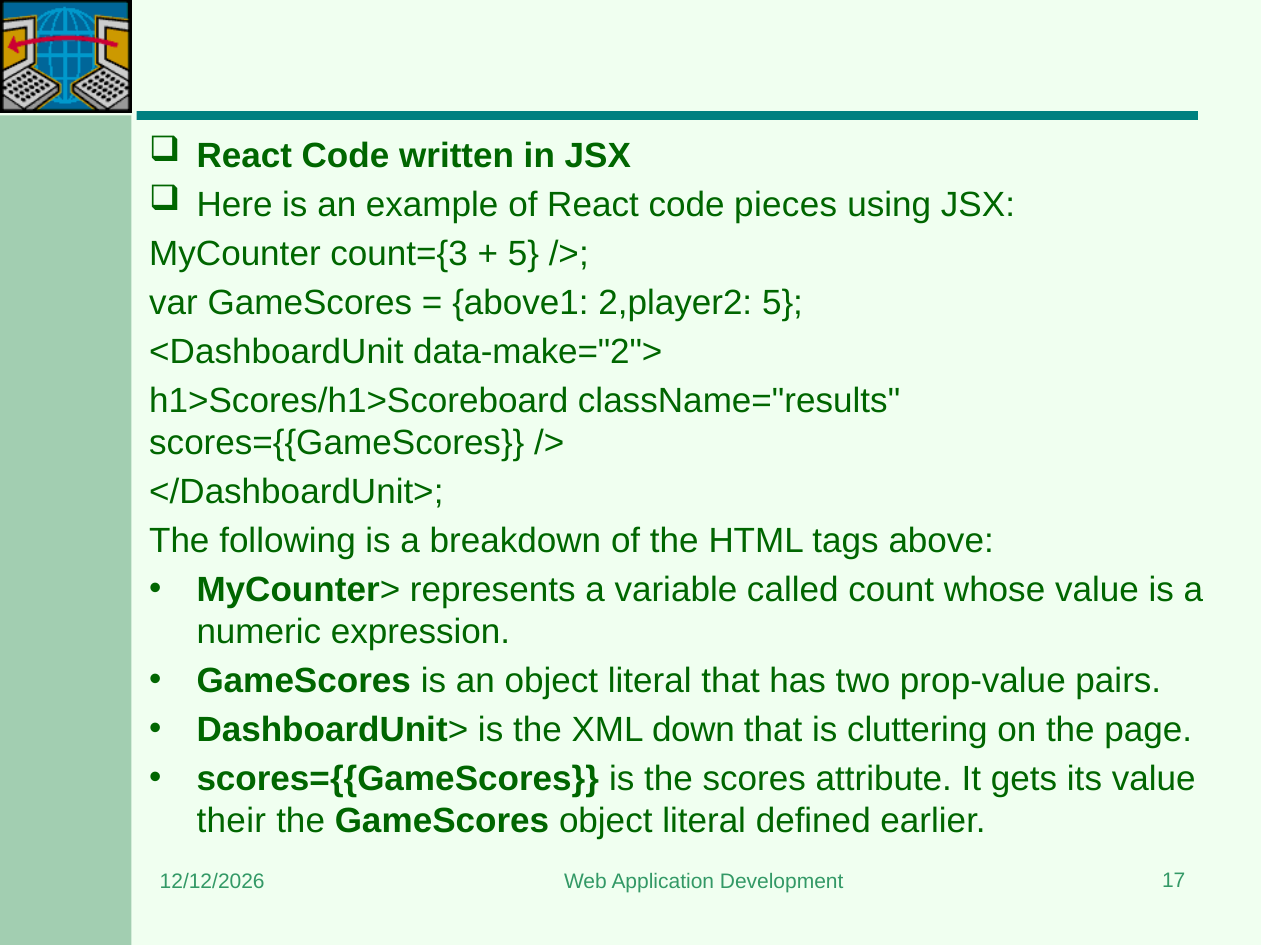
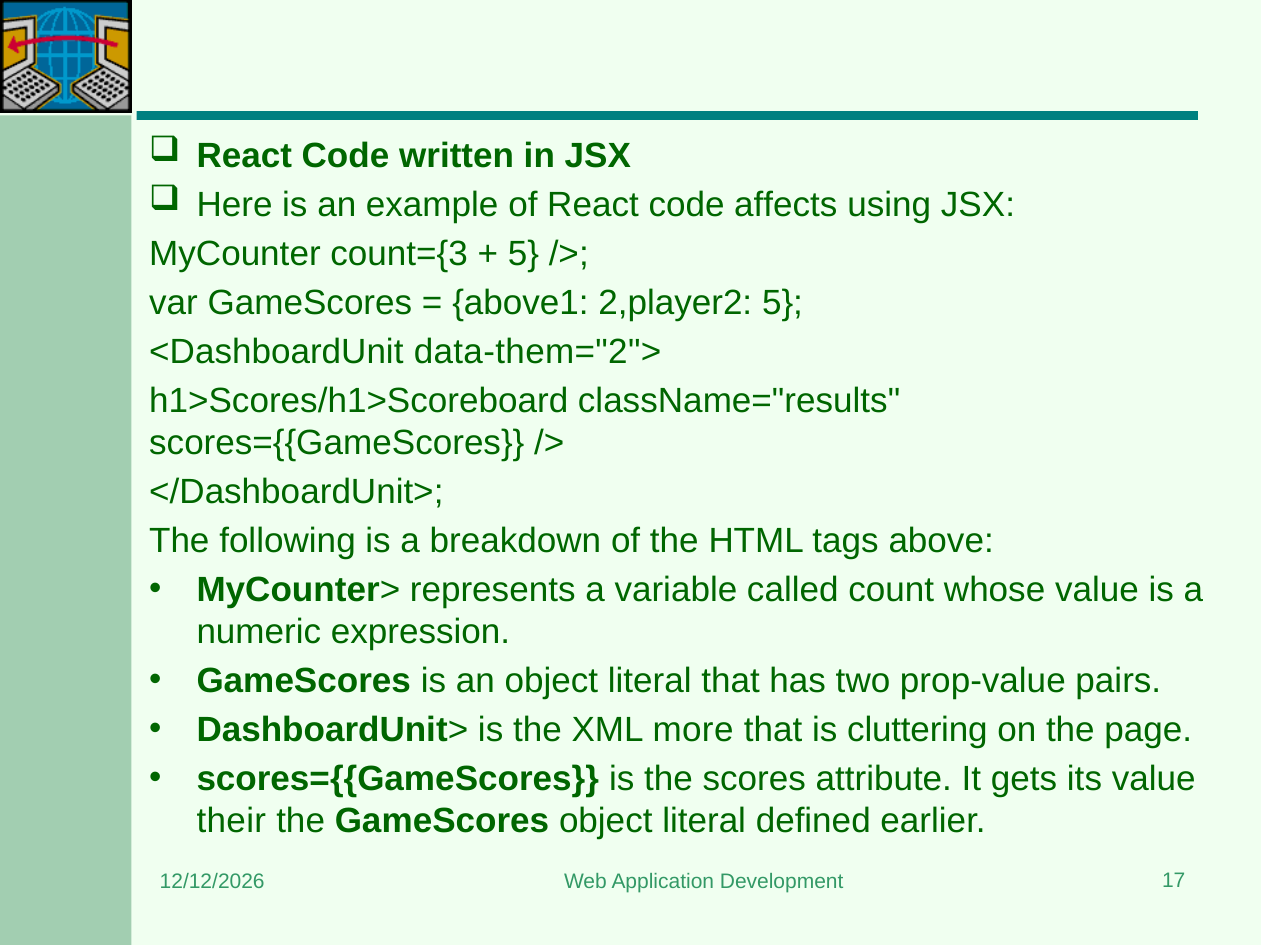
pieces: pieces -> affects
data-make="2">: data-make="2"> -> data-them="2">
down: down -> more
